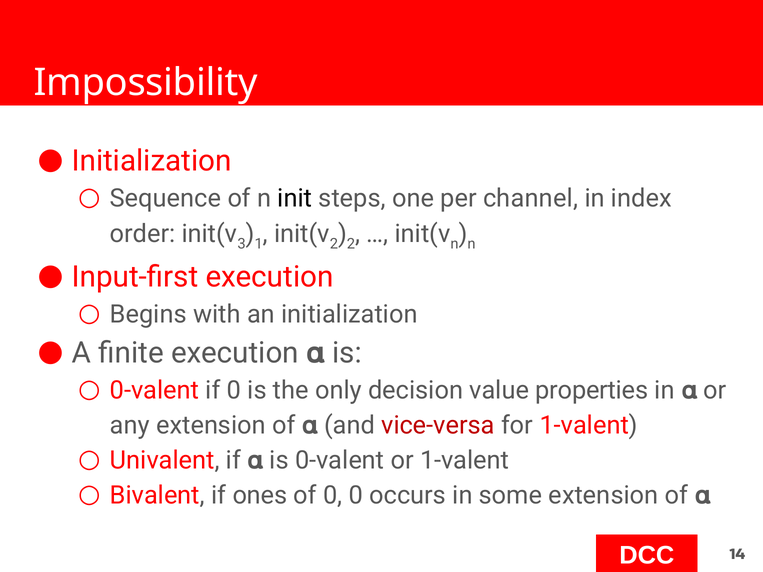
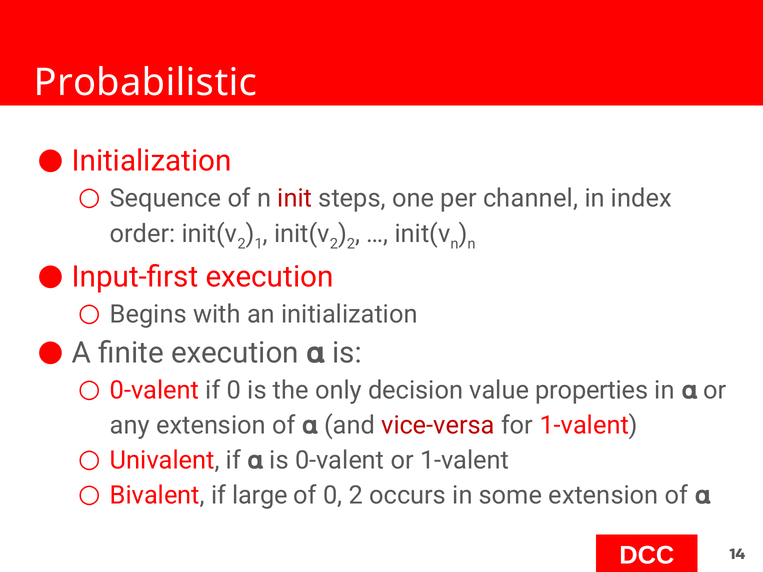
Impossibility: Impossibility -> Probabilistic
init colour: black -> red
3 at (242, 244): 3 -> 2
ones: ones -> large
0 0: 0 -> 2
